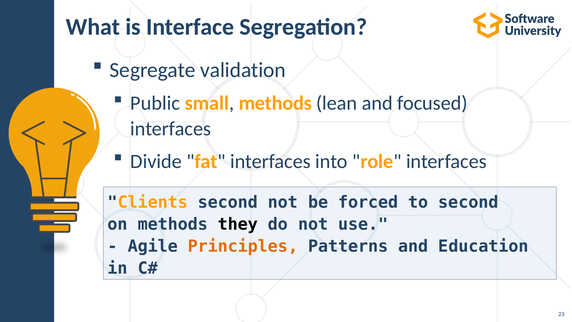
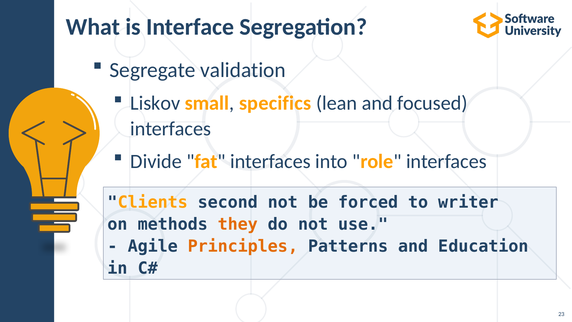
Public: Public -> Liskov
small methods: methods -> specifics
to second: second -> writer
they colour: black -> orange
